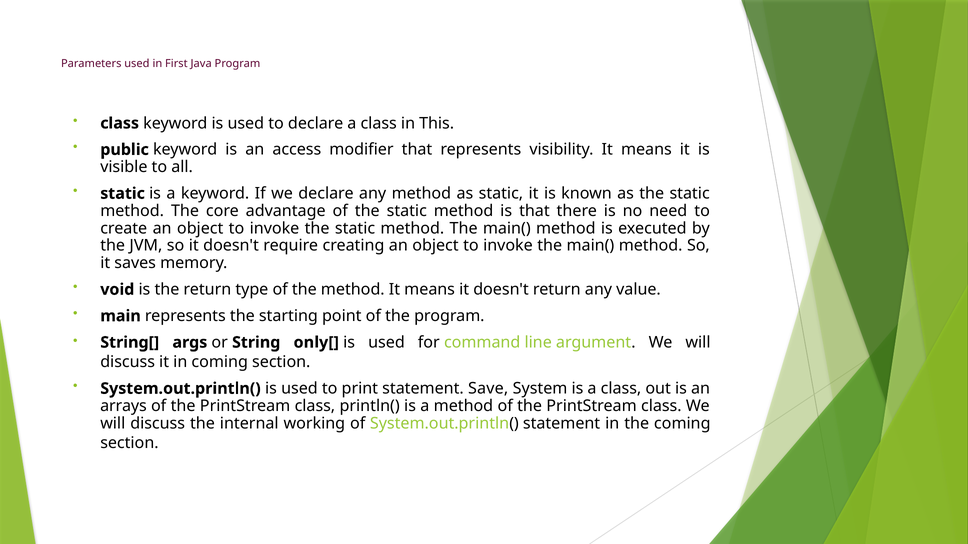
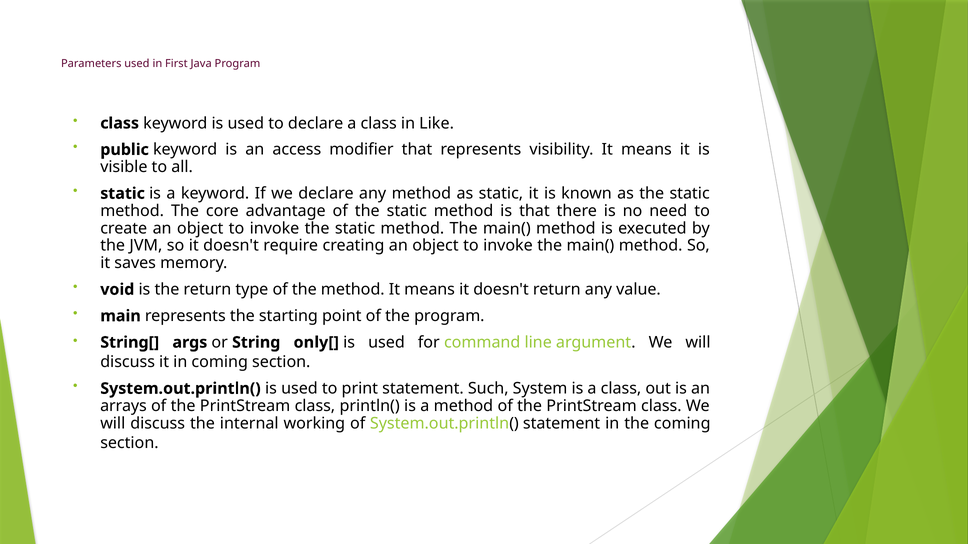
This: This -> Like
Save: Save -> Such
